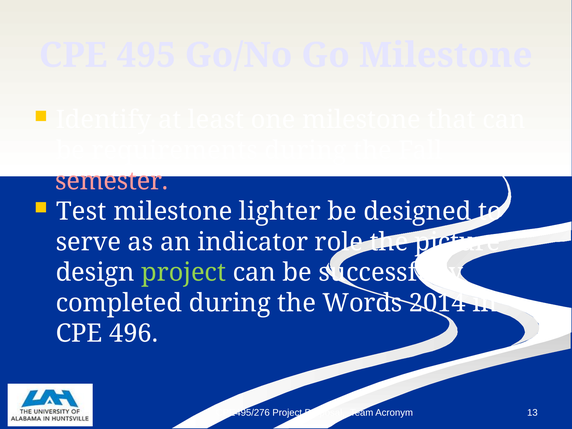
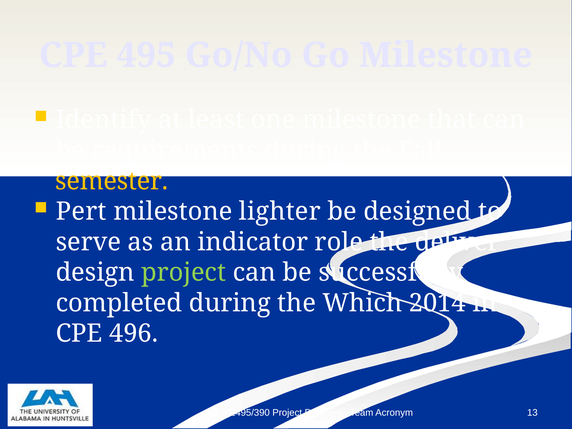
semester colour: pink -> yellow
Test: Test -> Pert
picture: picture -> deliver
Words: Words -> Which
CPE495/276: CPE495/276 -> CPE495/390
